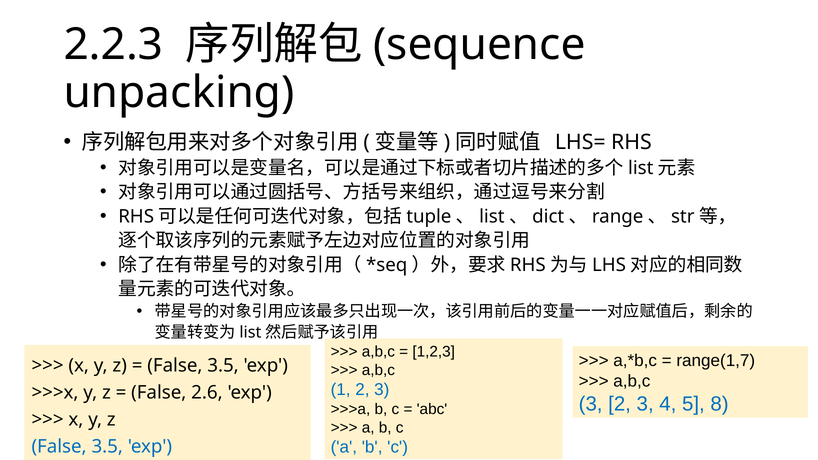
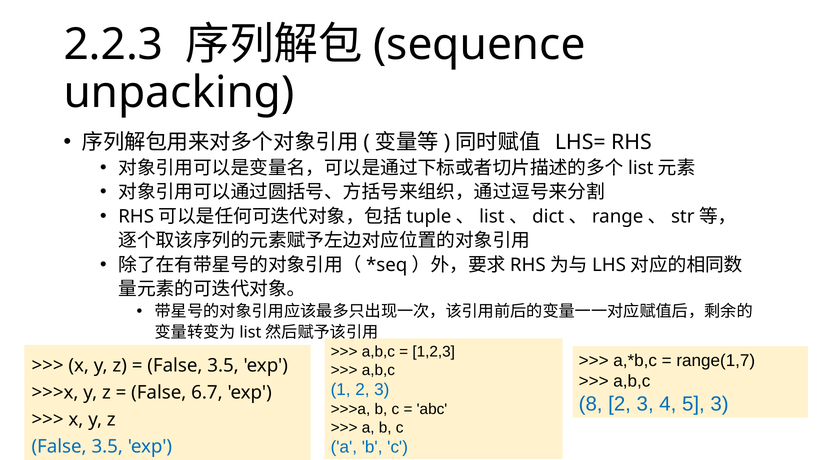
2.6: 2.6 -> 6.7
3 at (591, 404): 3 -> 8
5 8: 8 -> 3
